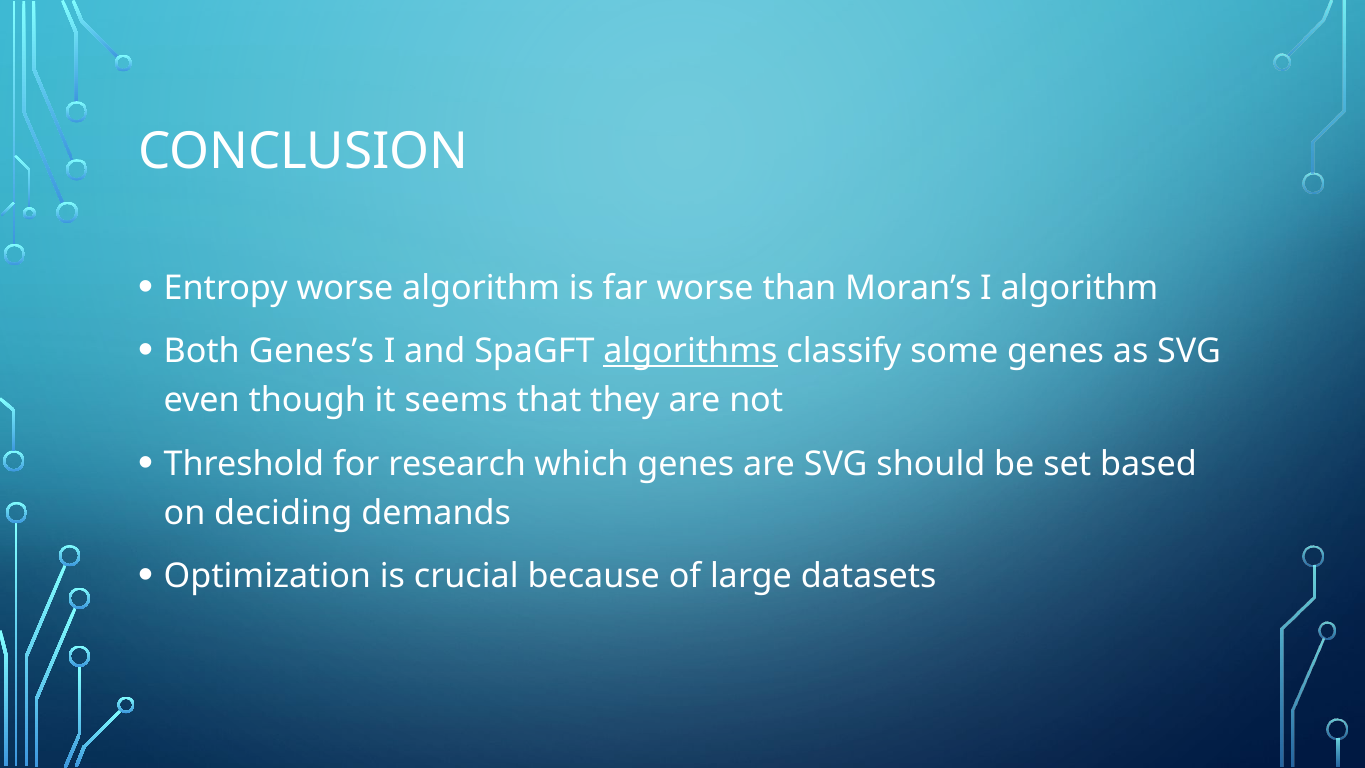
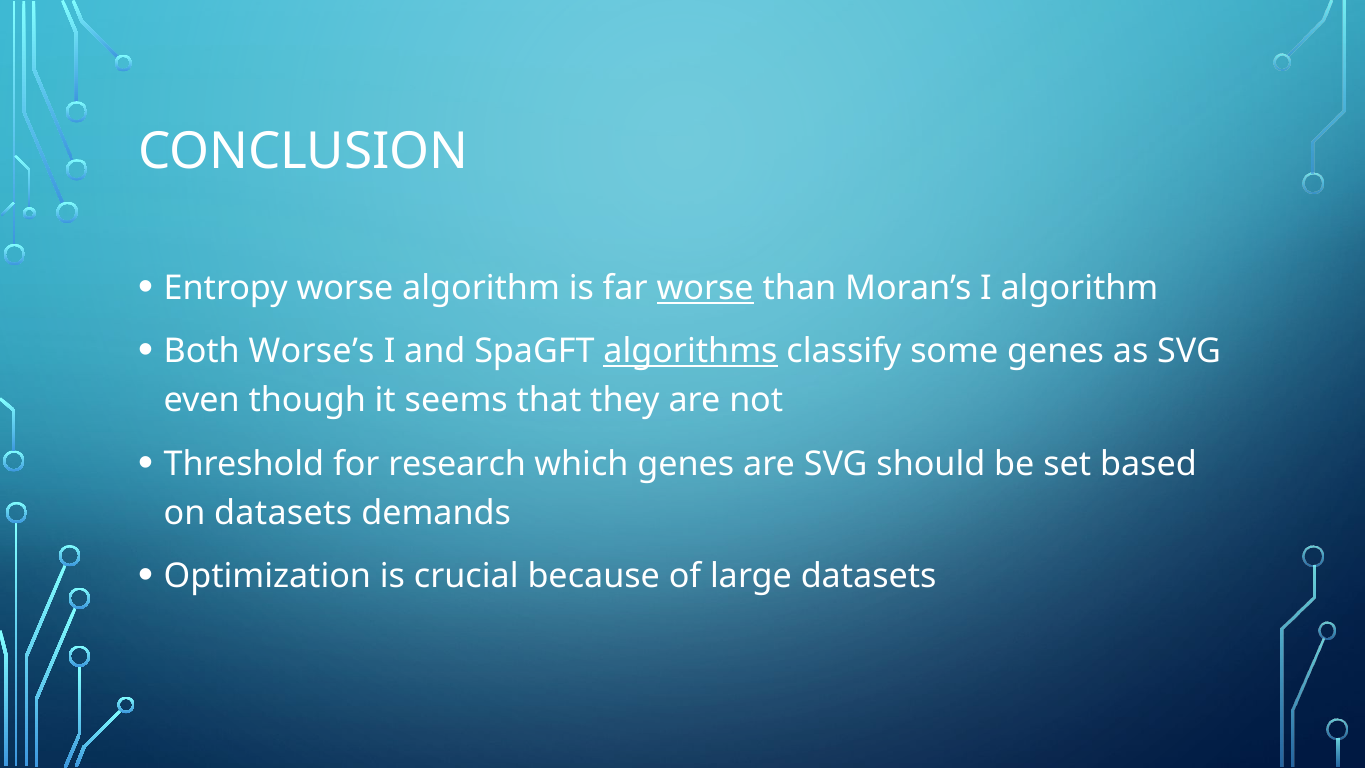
worse at (705, 288) underline: none -> present
Genes’s: Genes’s -> Worse’s
on deciding: deciding -> datasets
